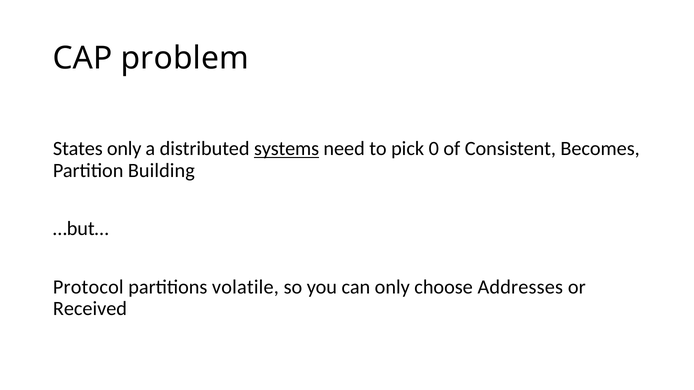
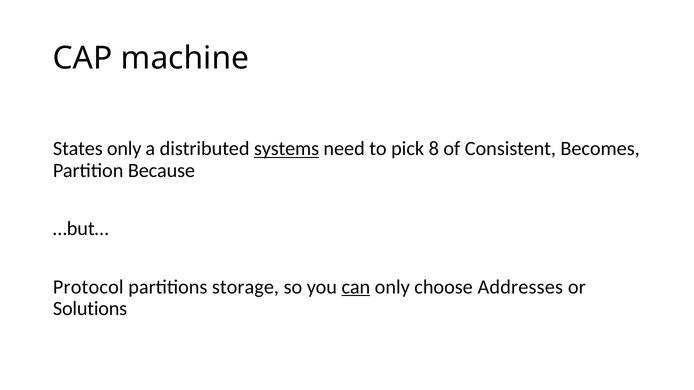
problem: problem -> machine
0: 0 -> 8
Building: Building -> Because
volatile: volatile -> storage
can underline: none -> present
Received: Received -> Solutions
